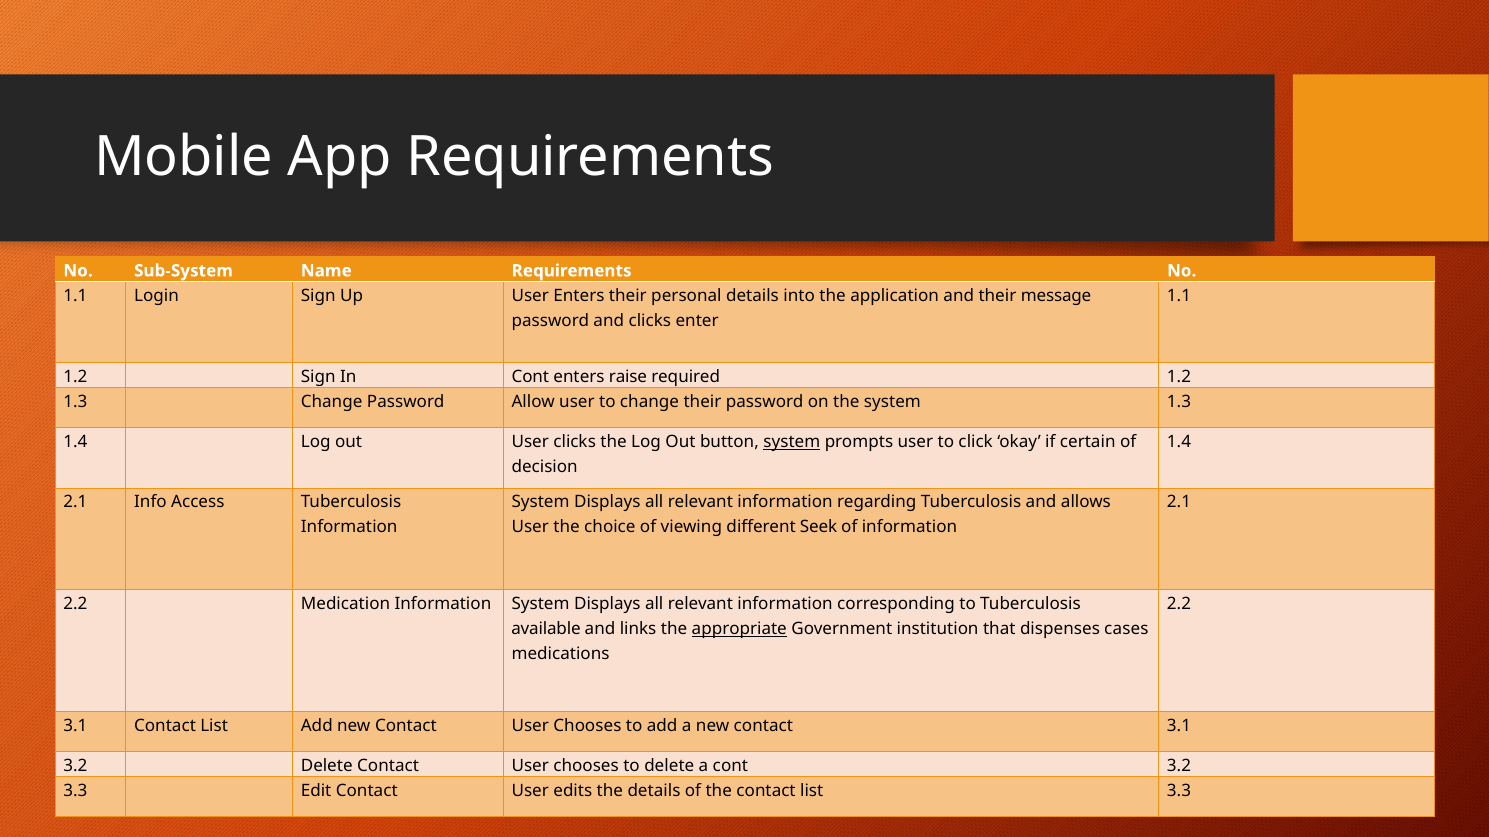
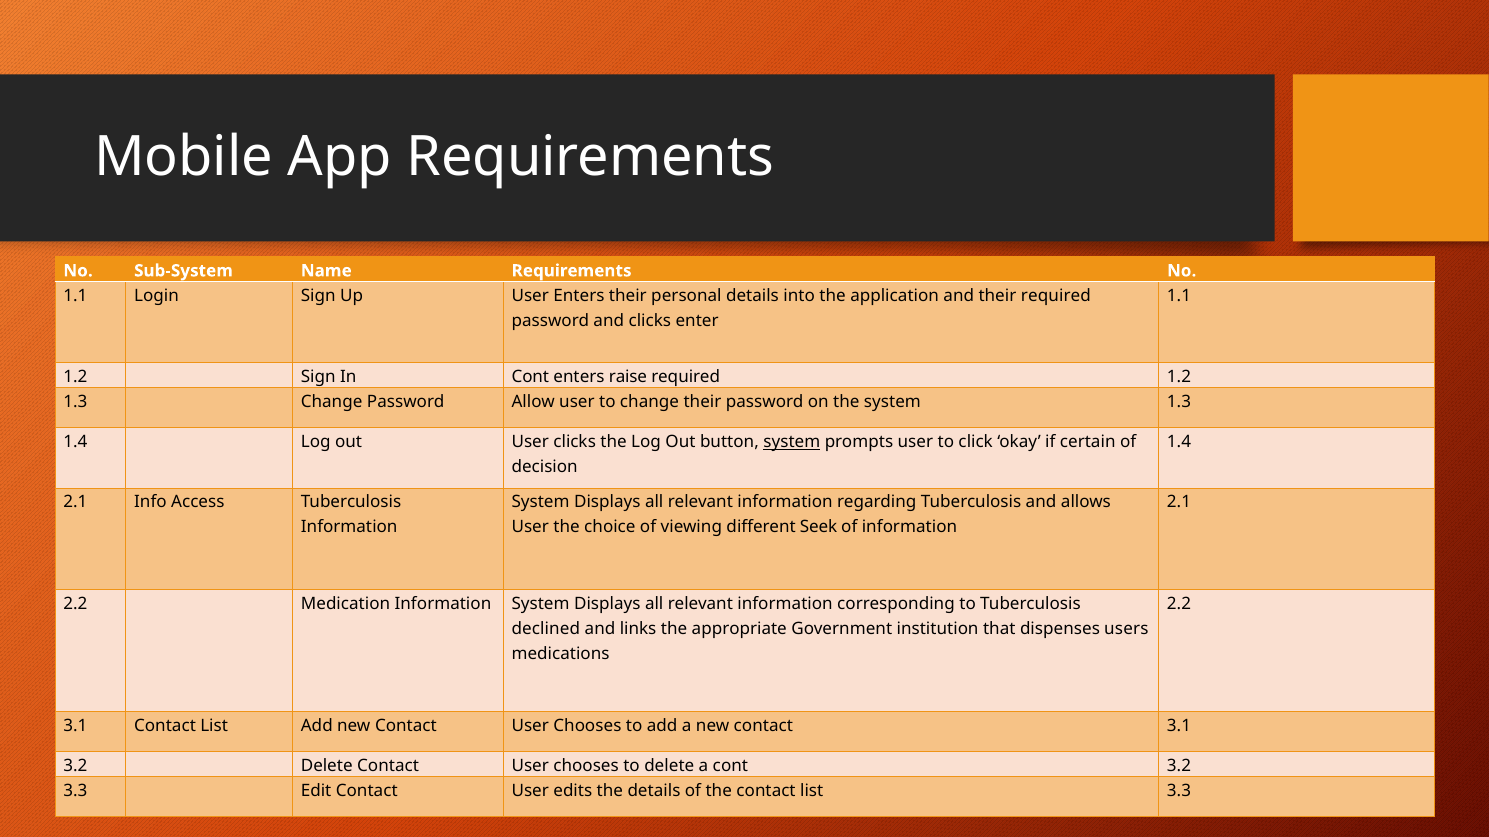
their message: message -> required
available: available -> declined
appropriate underline: present -> none
cases: cases -> users
